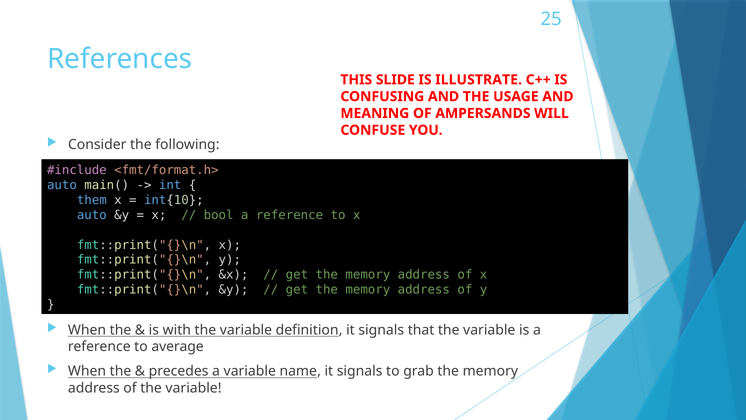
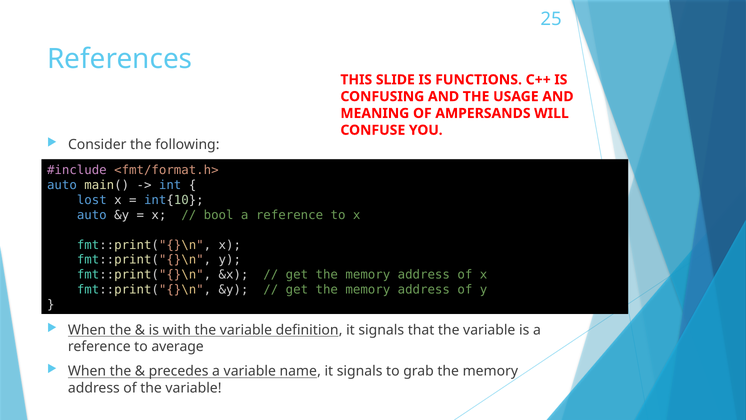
ILLUSTRATE: ILLUSTRATE -> FUNCTIONS
them: them -> lost
